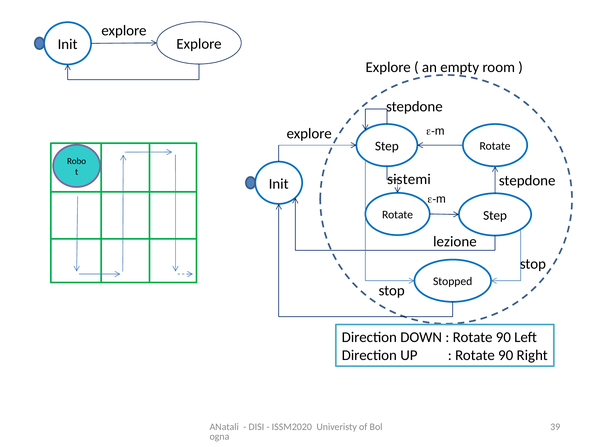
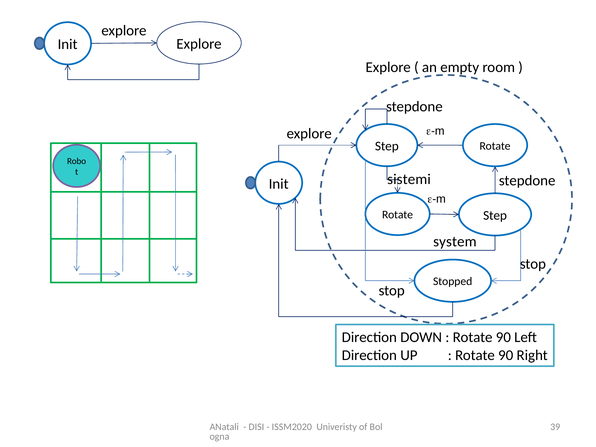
lezione: lezione -> system
